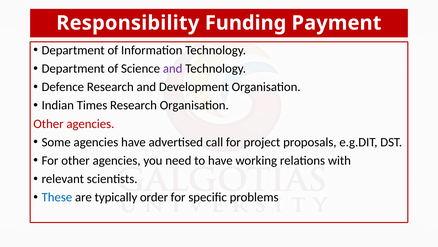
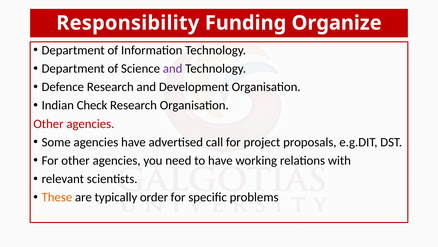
Payment: Payment -> Organize
Times: Times -> Check
These colour: blue -> orange
